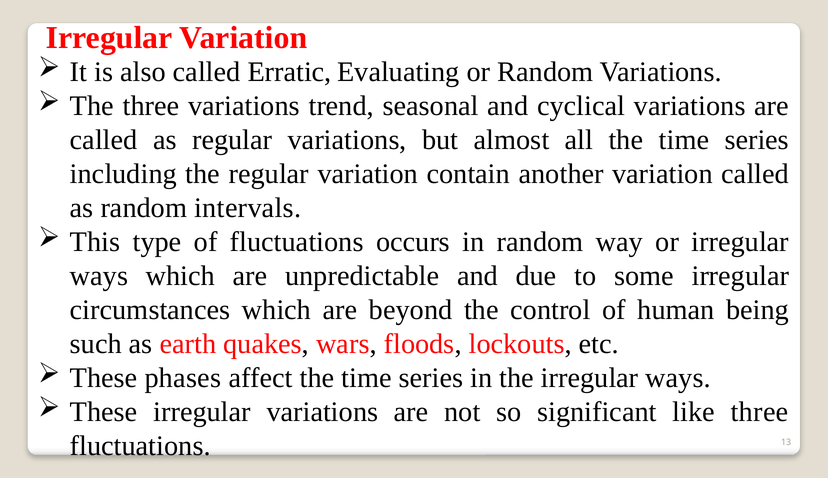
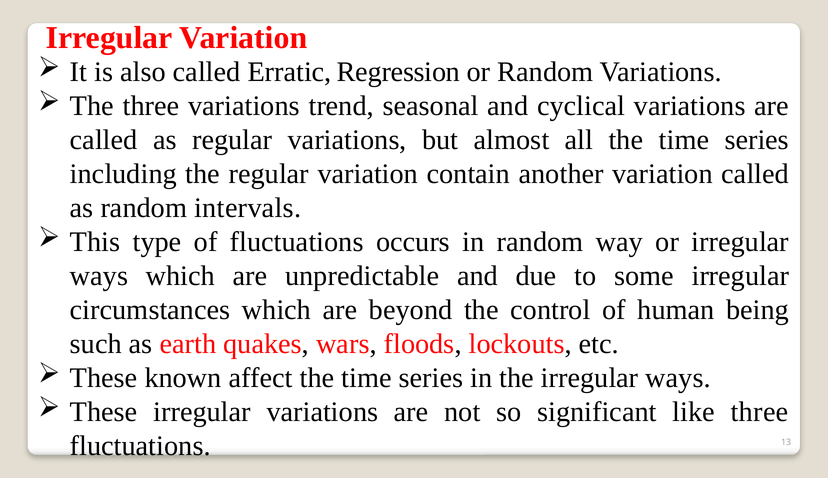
Evaluating: Evaluating -> Regression
phases: phases -> known
